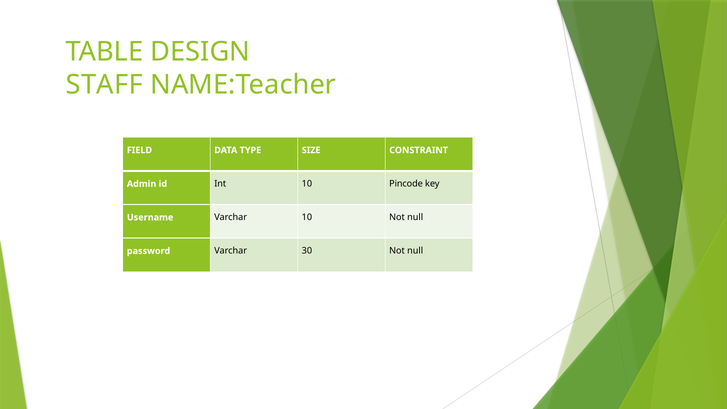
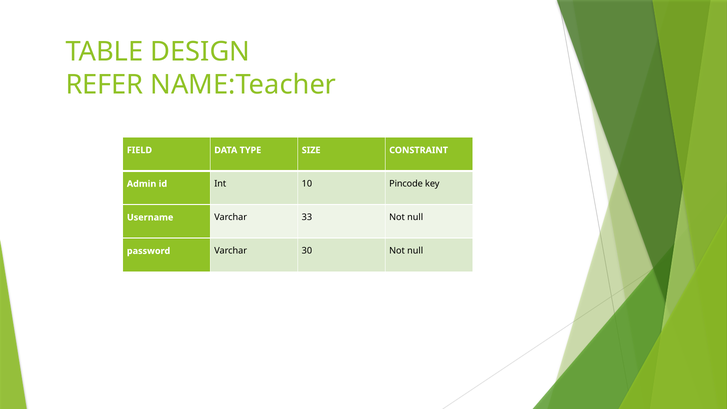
STAFF: STAFF -> REFER
Varchar 10: 10 -> 33
